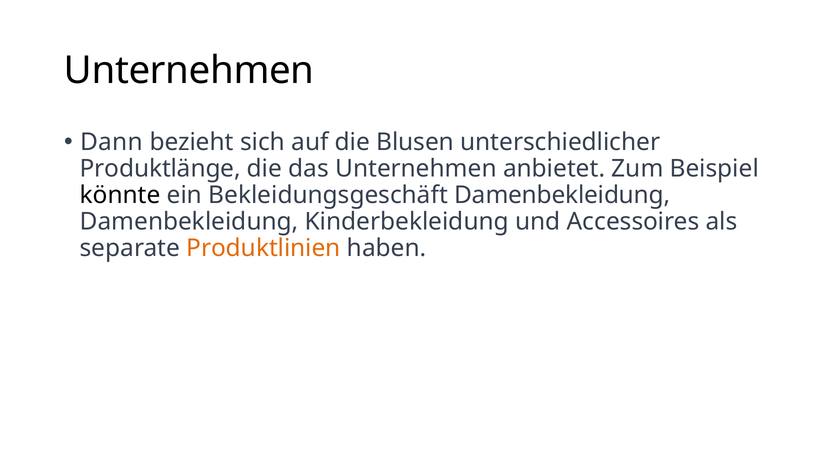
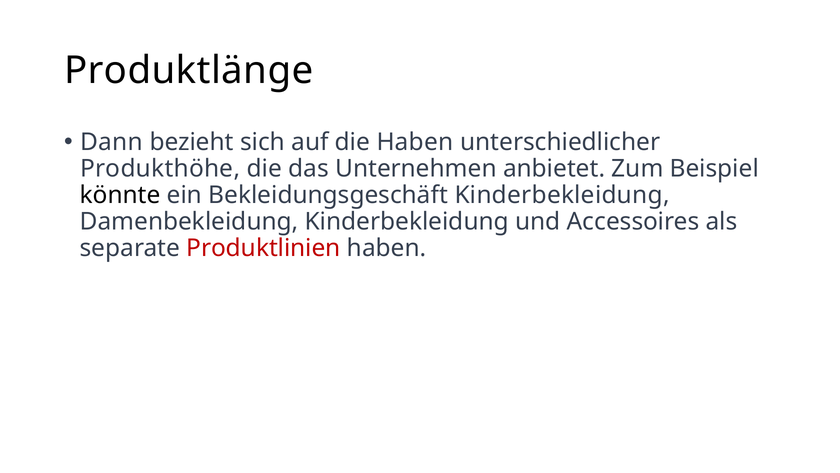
Unternehmen at (189, 71): Unternehmen -> Produktlänge
die Blusen: Blusen -> Haben
Produktlänge: Produktlänge -> Produkthöhe
Bekleidungsgeschäft Damenbekleidung: Damenbekleidung -> Kinderbekleidung
Produktlinien colour: orange -> red
